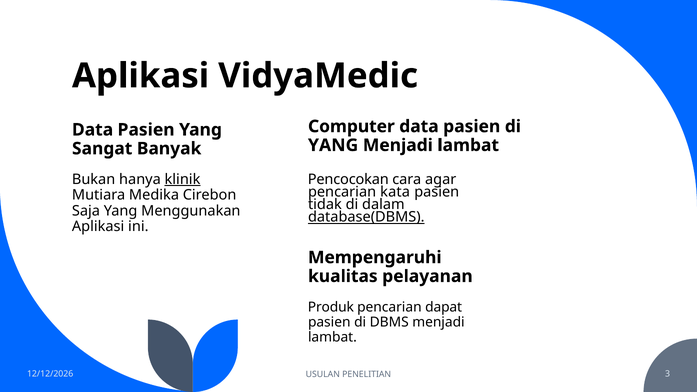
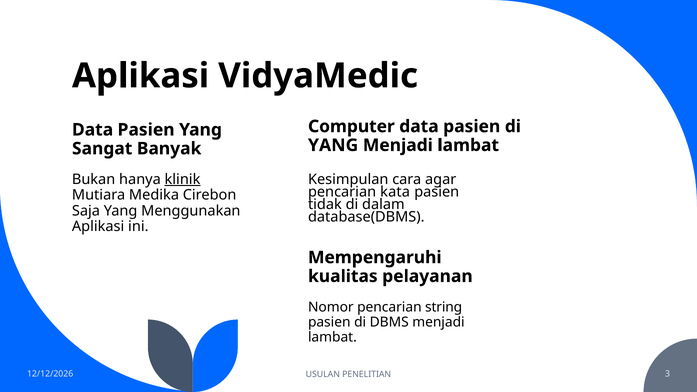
Pencocokan: Pencocokan -> Kesimpulan
database(DBMS underline: present -> none
Produk: Produk -> Nomor
dapat: dapat -> string
